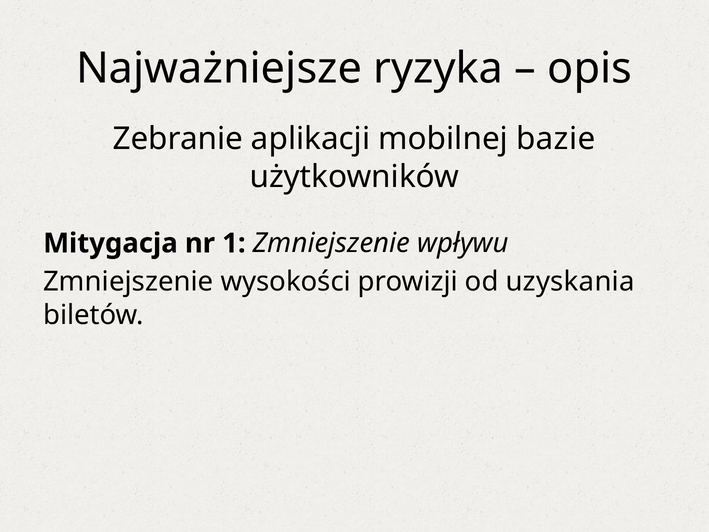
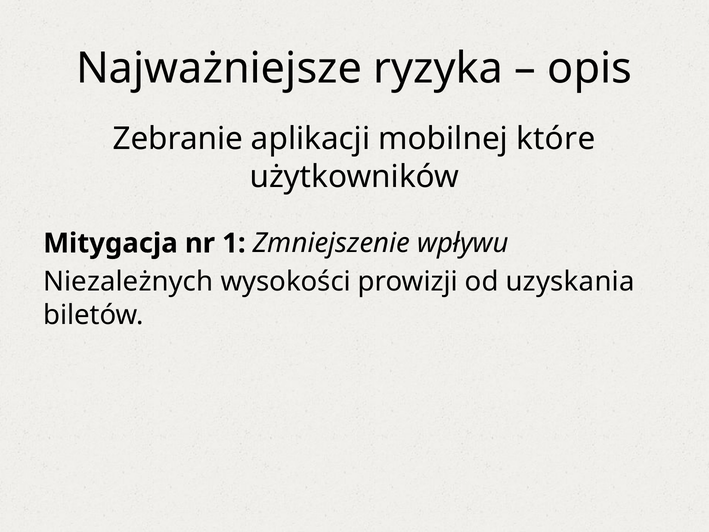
bazie: bazie -> które
Zmniejszenie at (128, 282): Zmniejszenie -> Niezależnych
